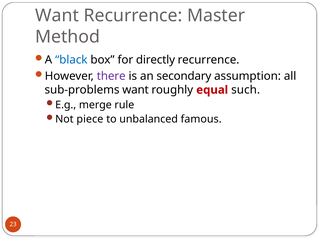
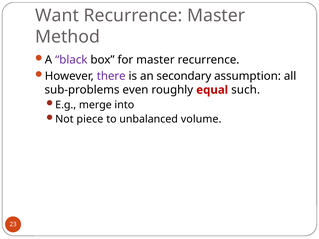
black colour: blue -> purple
for directly: directly -> master
sub-problems want: want -> even
rule: rule -> into
famous: famous -> volume
